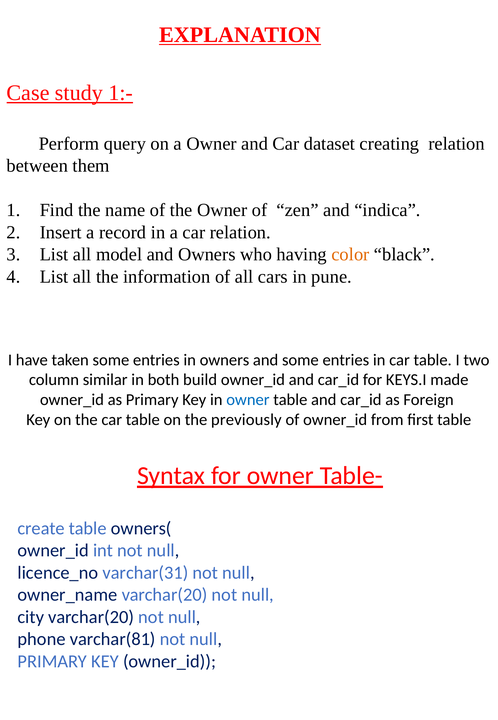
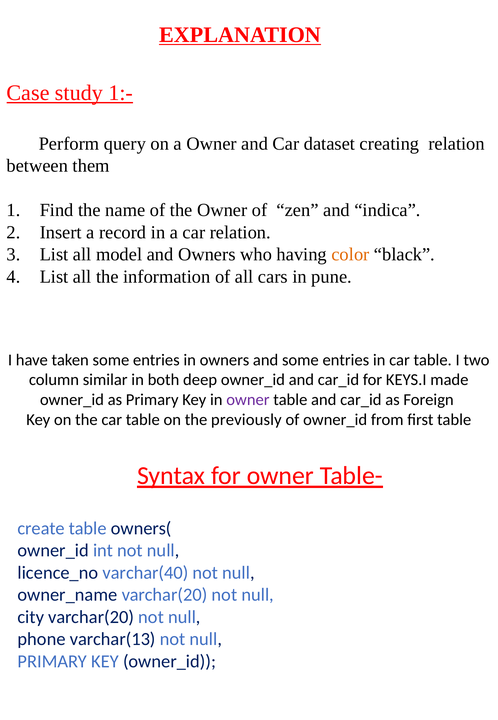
build: build -> deep
owner at (248, 399) colour: blue -> purple
varchar(31: varchar(31 -> varchar(40
varchar(81: varchar(81 -> varchar(13
